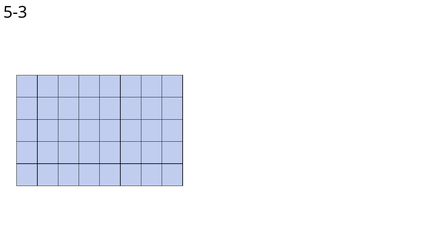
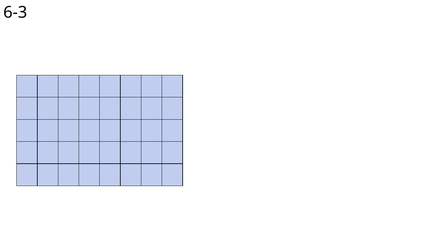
5-3: 5-3 -> 6-3
